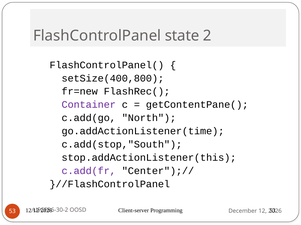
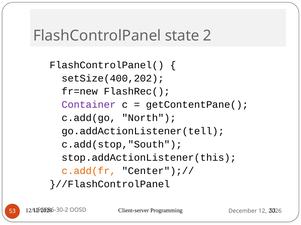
setSize(400,800: setSize(400,800 -> setSize(400,202
go.addActionListener(time: go.addActionListener(time -> go.addActionListener(tell
c.add(fr colour: purple -> orange
